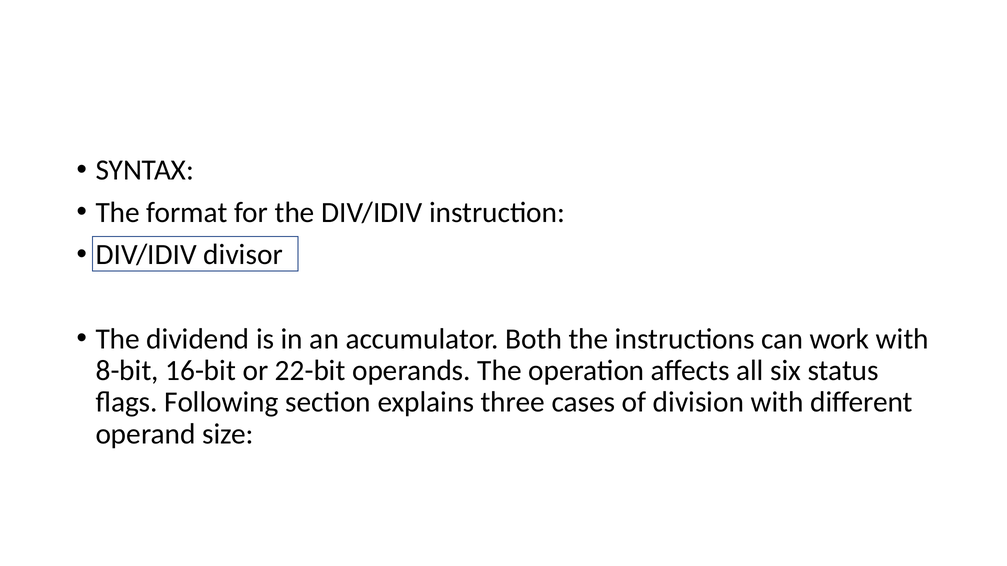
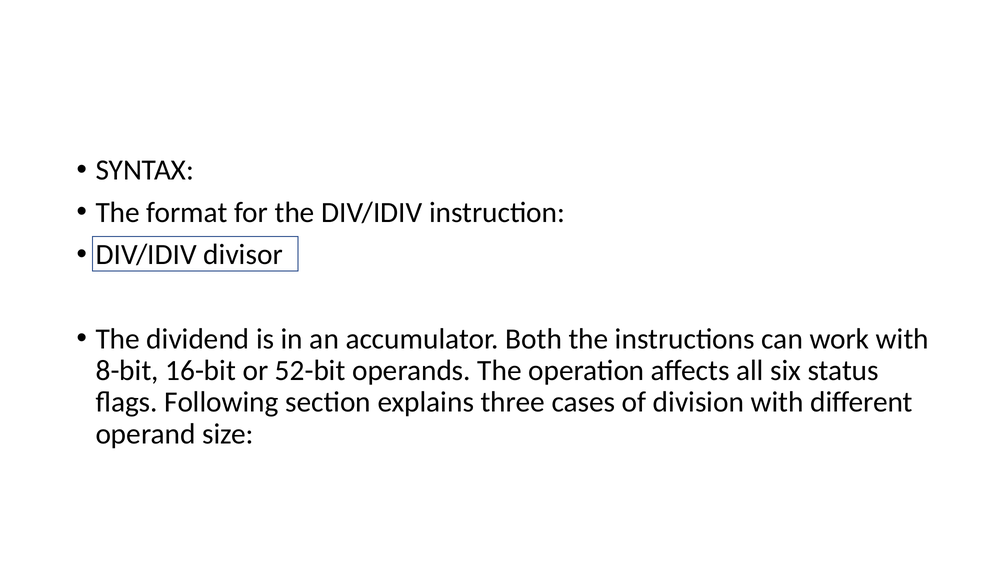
22-bit: 22-bit -> 52-bit
